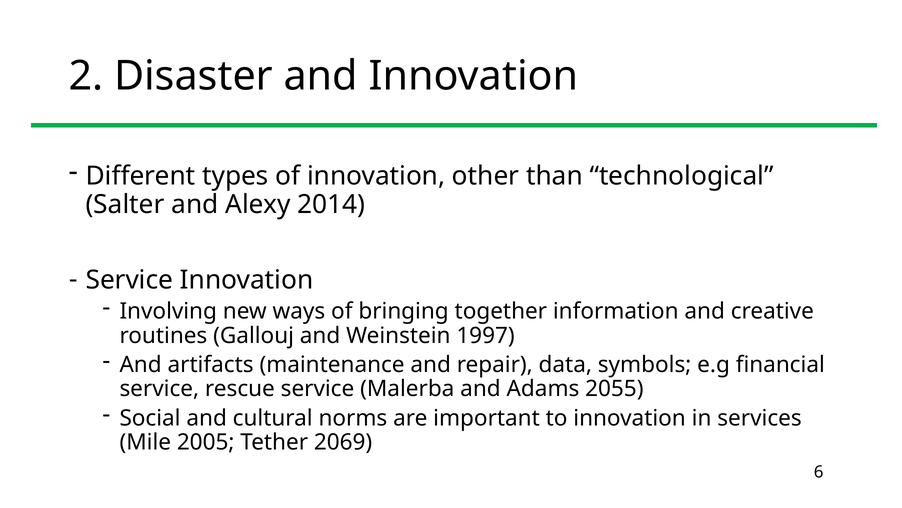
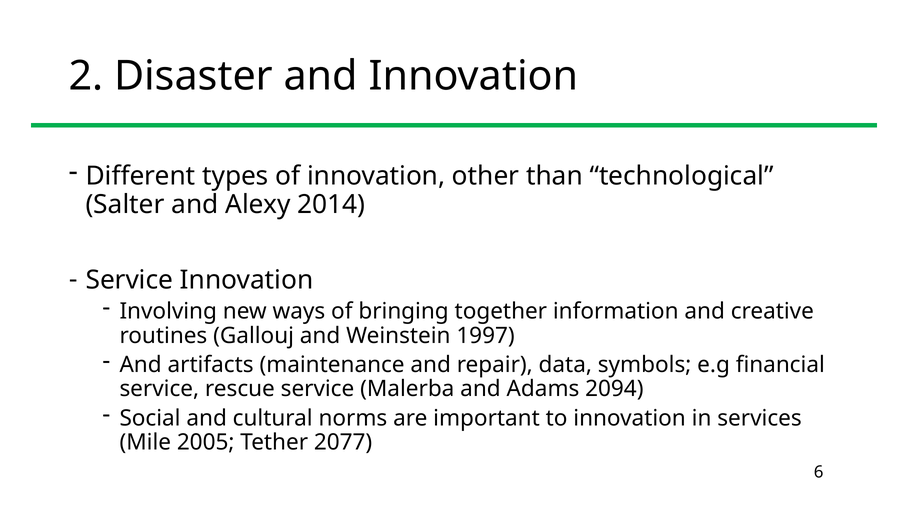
2055: 2055 -> 2094
2069: 2069 -> 2077
